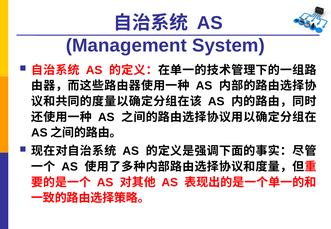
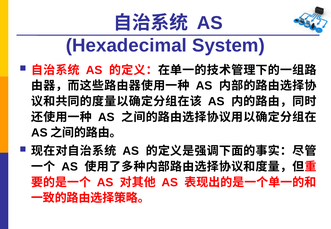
Management: Management -> Hexadecimal
